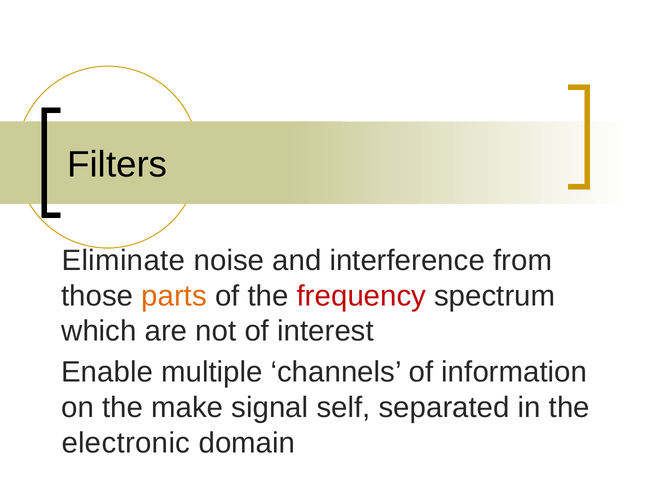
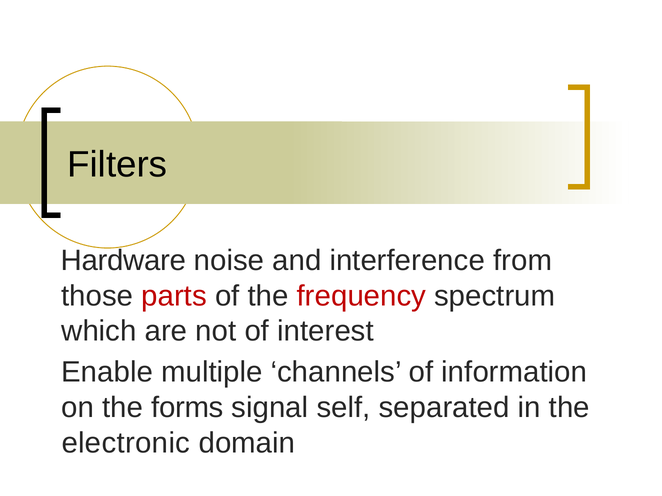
Eliminate: Eliminate -> Hardware
parts colour: orange -> red
make: make -> forms
